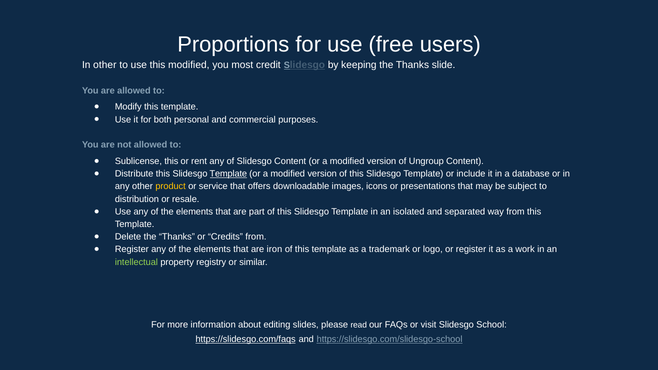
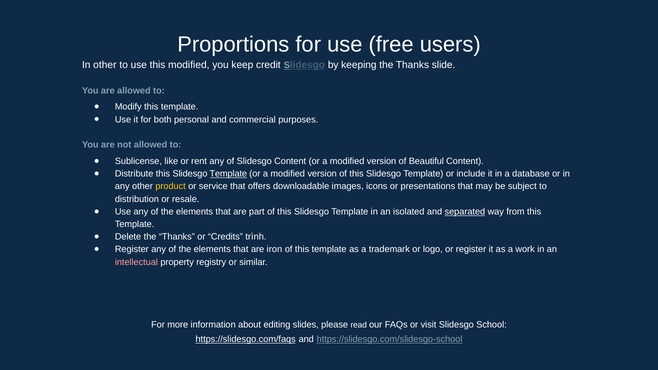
most: most -> keep
Sublicense this: this -> like
Ungroup: Ungroup -> Beautiful
separated underline: none -> present
Credits from: from -> trình
intellectual colour: light green -> pink
